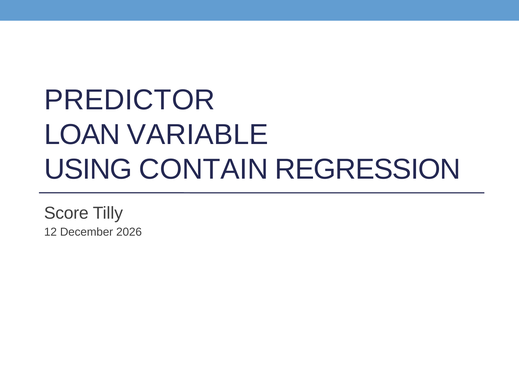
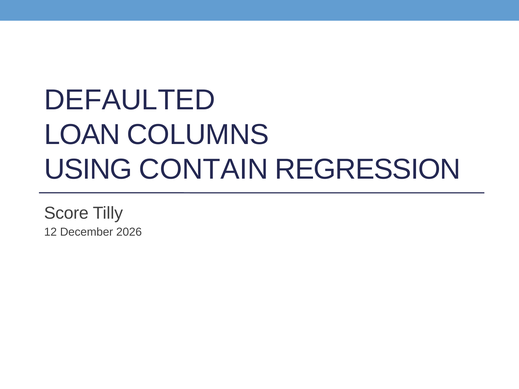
PREDICTOR: PREDICTOR -> DEFAULTED
VARIABLE: VARIABLE -> COLUMNS
